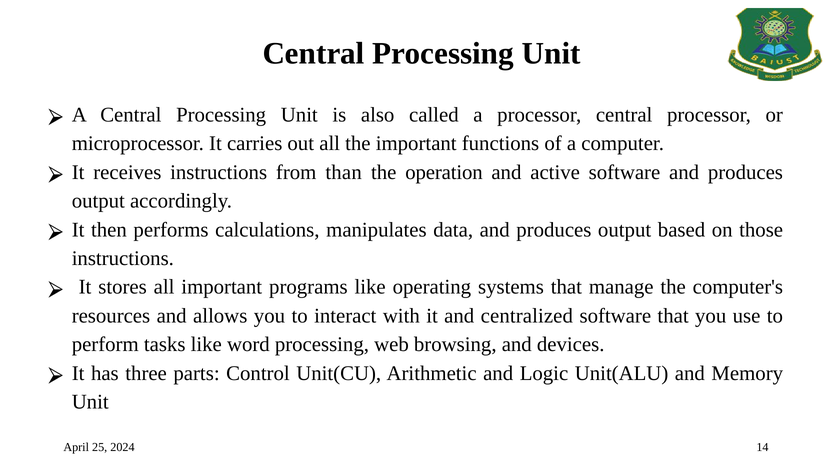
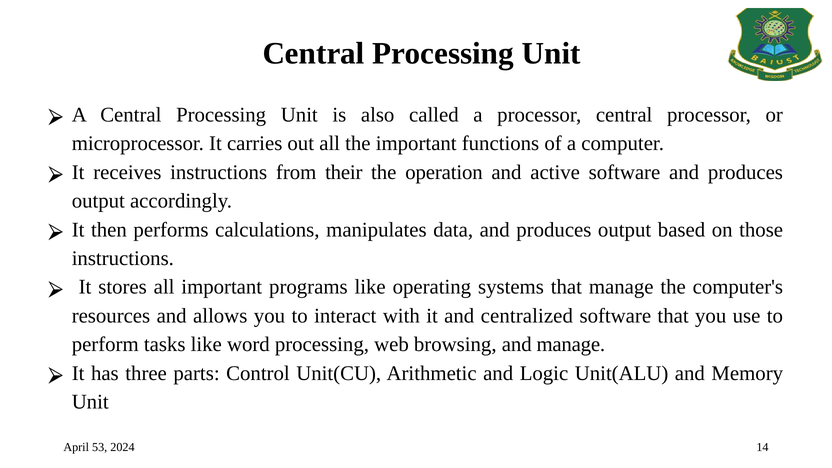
than: than -> their
and devices: devices -> manage
25: 25 -> 53
